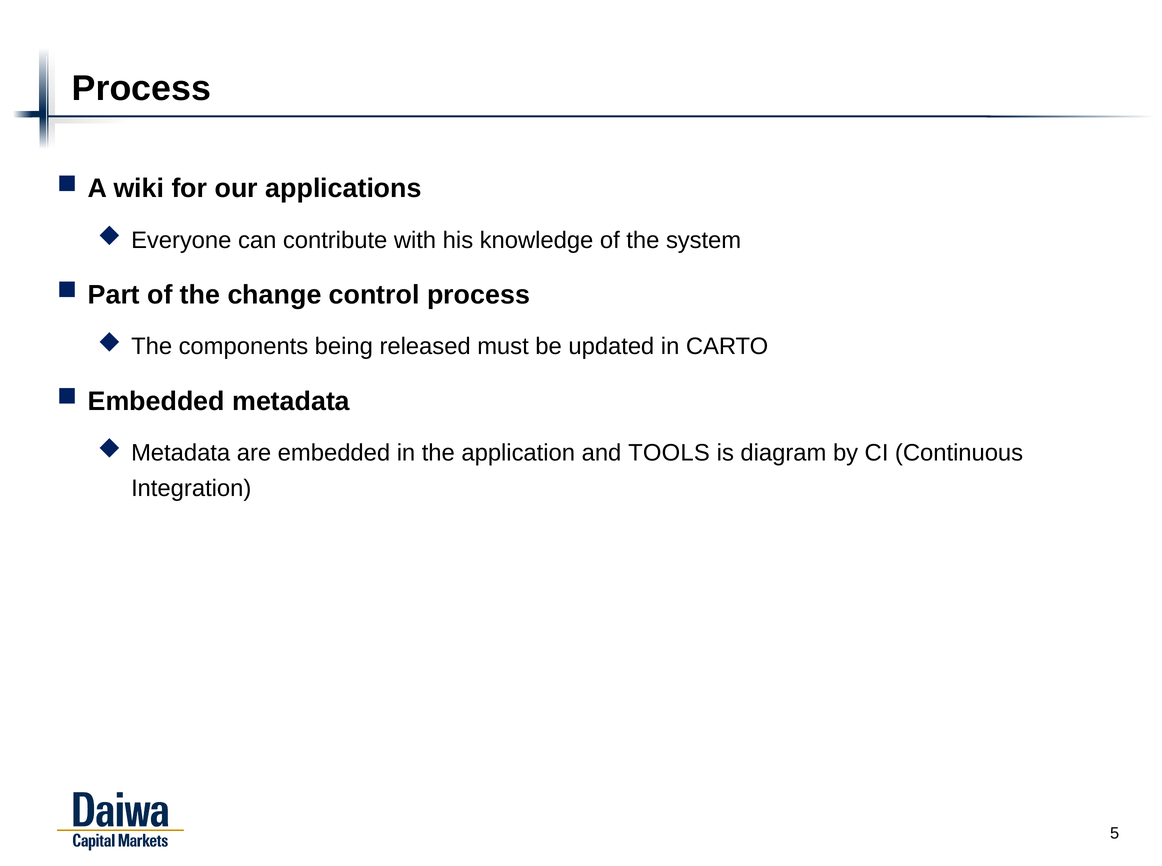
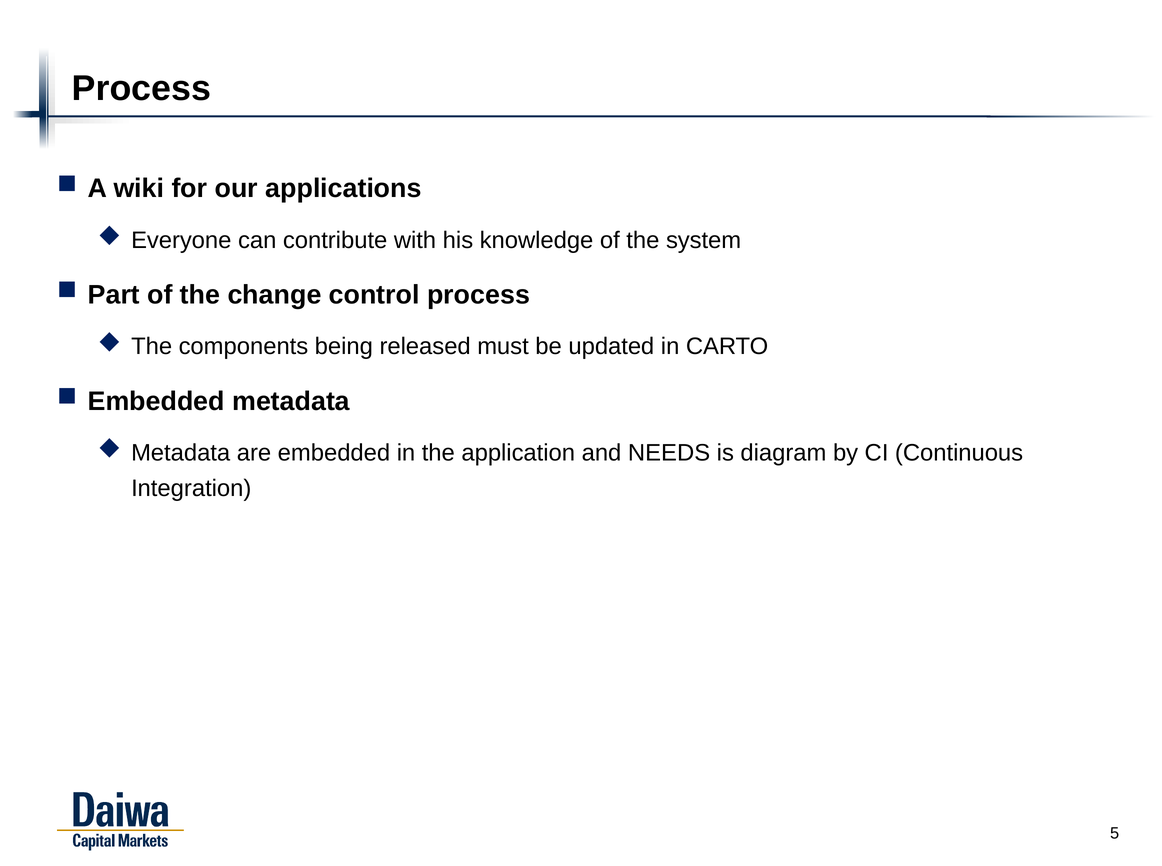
TOOLS: TOOLS -> NEEDS
